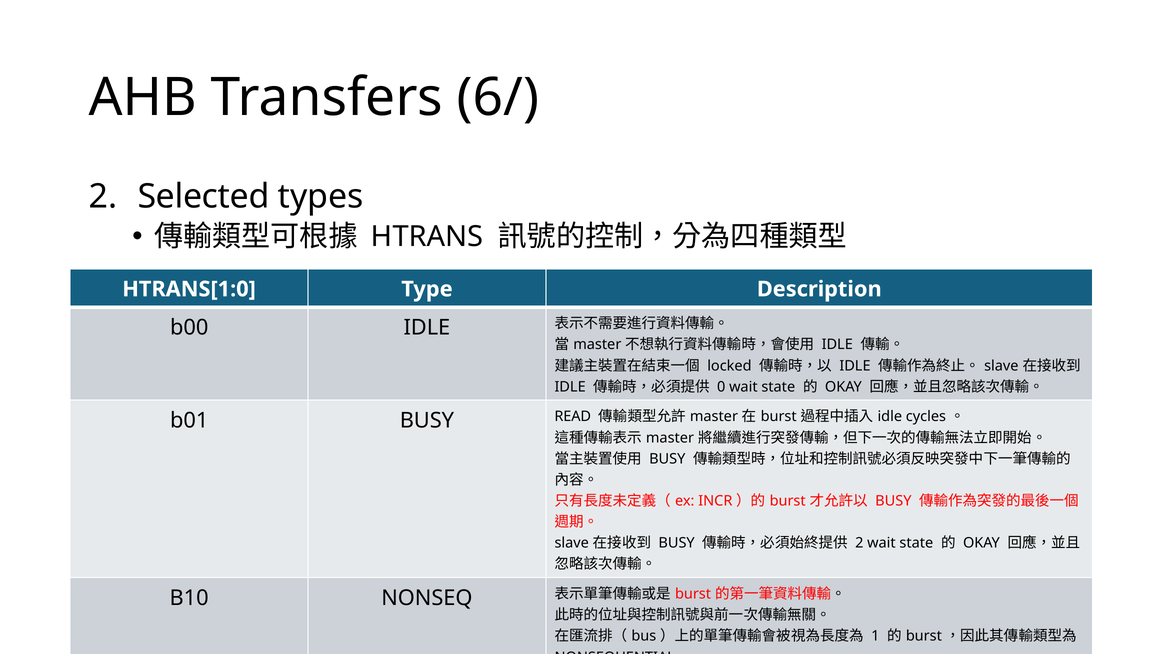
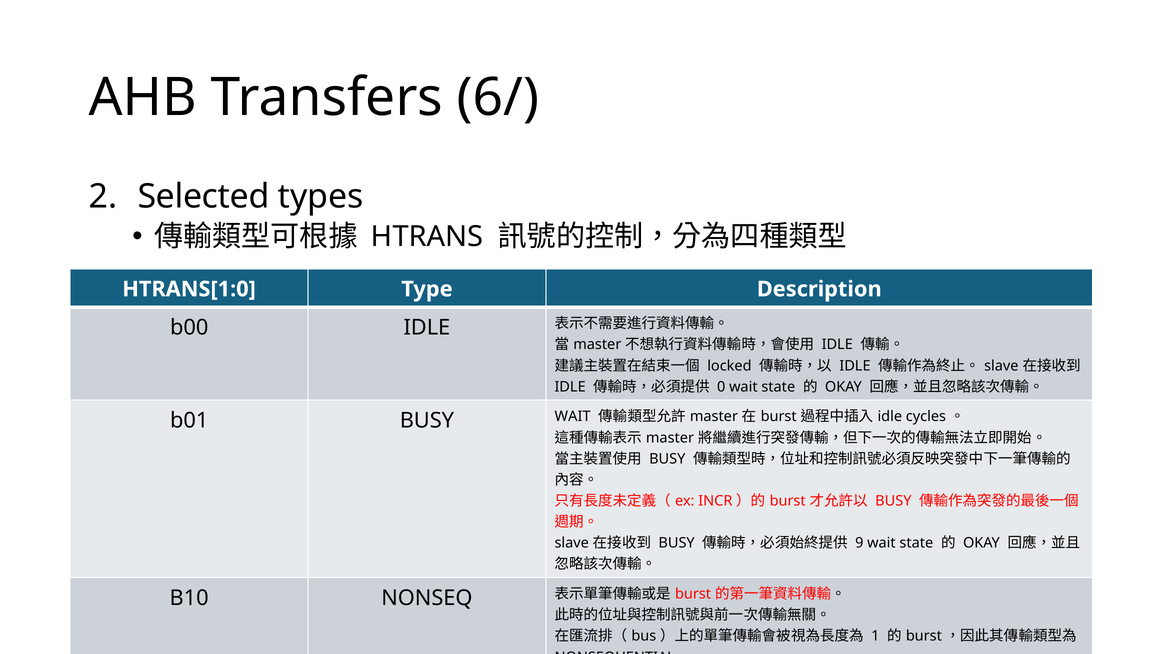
BUSY READ: READ -> WAIT
2 at (859, 543): 2 -> 9
